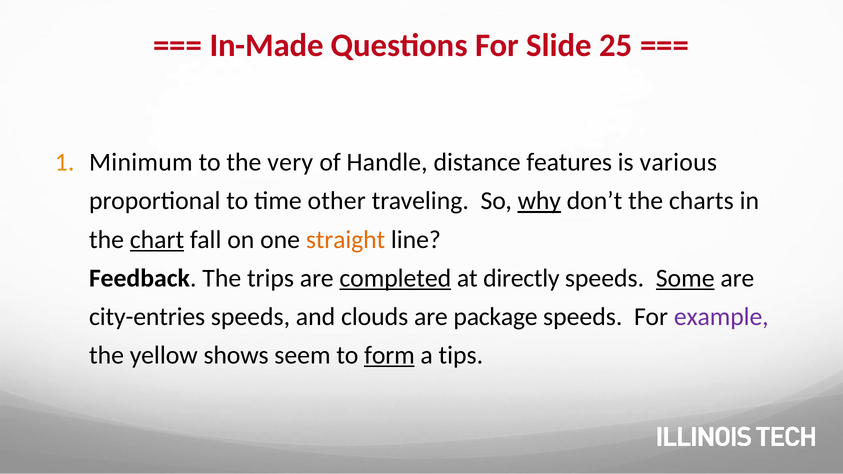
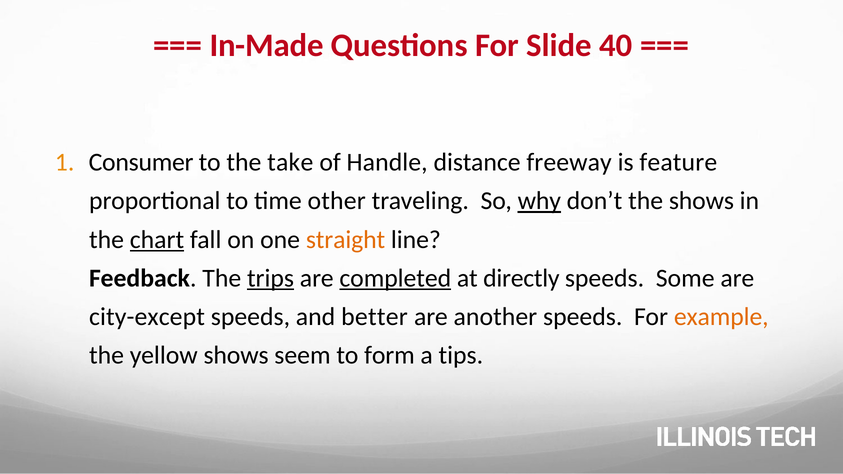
25: 25 -> 40
Minimum: Minimum -> Consumer
very: very -> take
features: features -> freeway
various: various -> feature
the charts: charts -> shows
trips underline: none -> present
Some underline: present -> none
city-entries: city-entries -> city-except
clouds: clouds -> better
package: package -> another
example colour: purple -> orange
form underline: present -> none
